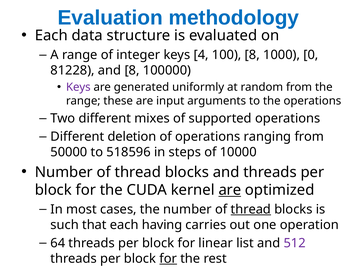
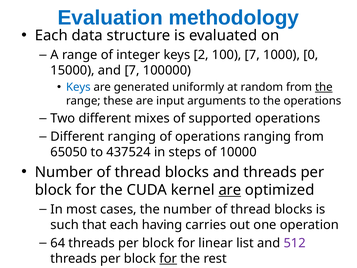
4: 4 -> 2
100 8: 8 -> 7
81228: 81228 -> 15000
and 8: 8 -> 7
Keys at (78, 87) colour: purple -> blue
the at (324, 87) underline: none -> present
Different deletion: deletion -> ranging
50000: 50000 -> 65050
518596: 518596 -> 437524
thread at (251, 209) underline: present -> none
